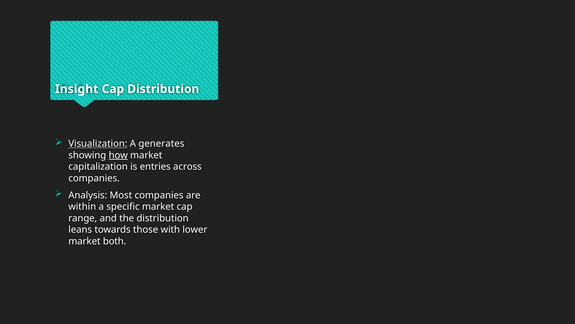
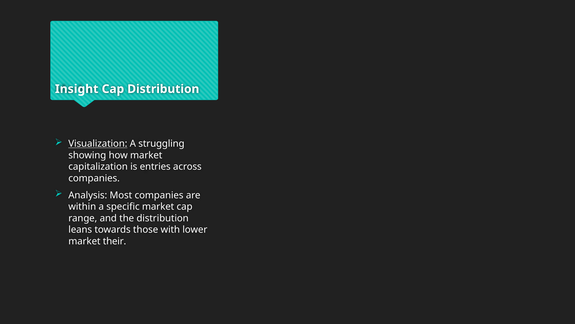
generates: generates -> struggling
how underline: present -> none
both: both -> their
